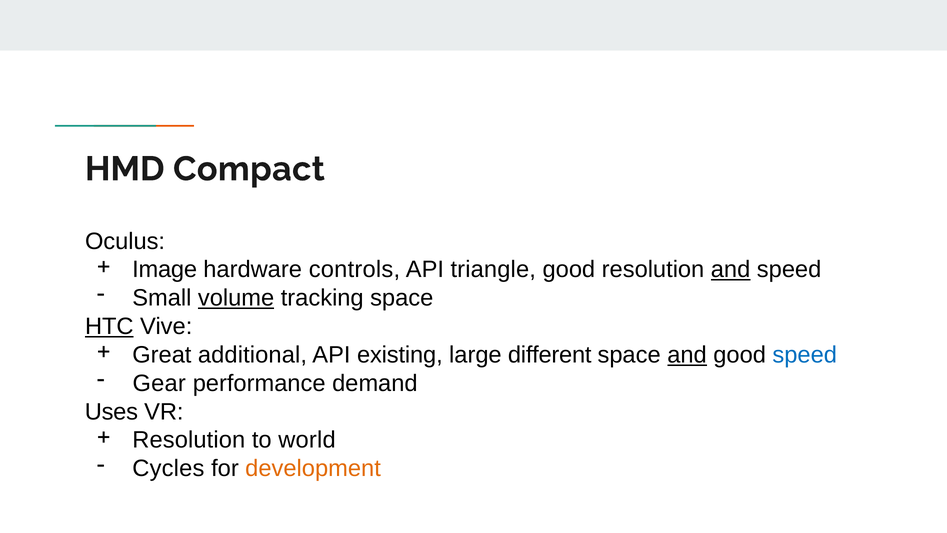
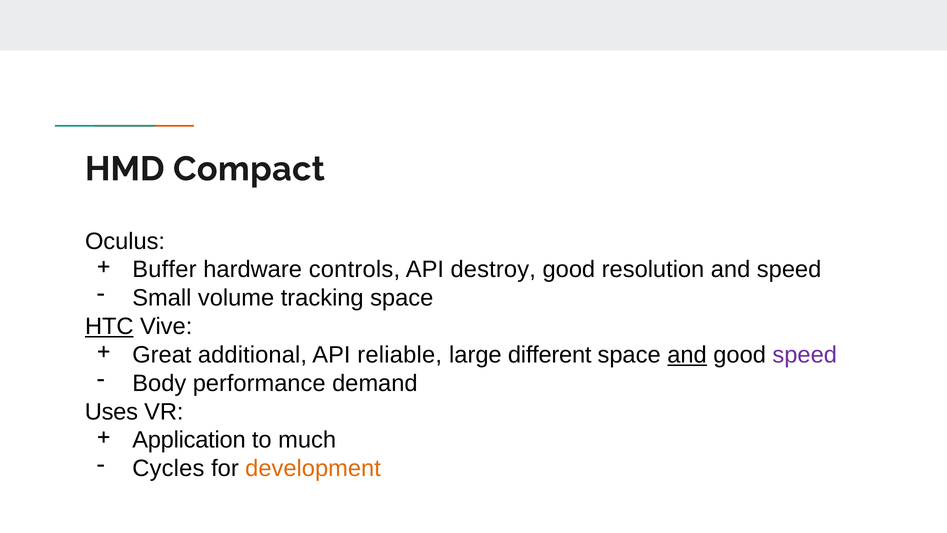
Image: Image -> Buffer
triangle: triangle -> destroy
and at (731, 269) underline: present -> none
volume underline: present -> none
existing: existing -> reliable
speed at (805, 355) colour: blue -> purple
Gear: Gear -> Body
Resolution at (189, 440): Resolution -> Application
world: world -> much
